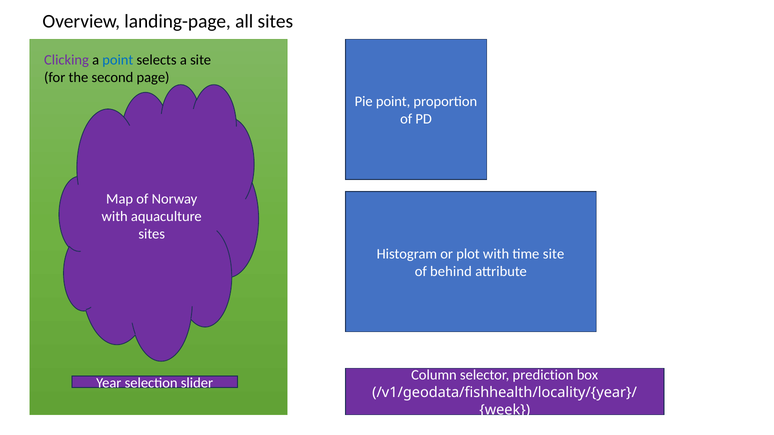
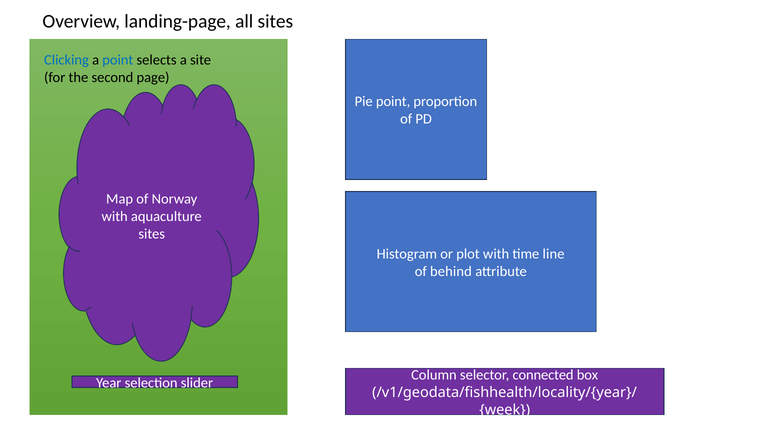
Clicking colour: purple -> blue
time site: site -> line
prediction: prediction -> connected
